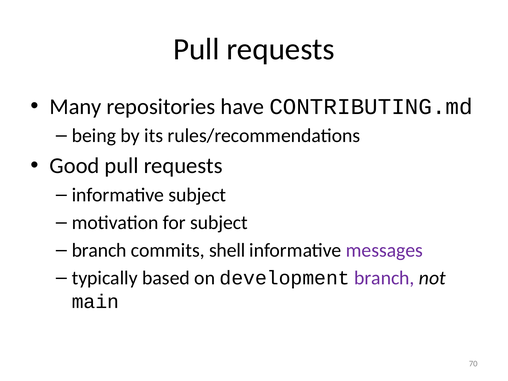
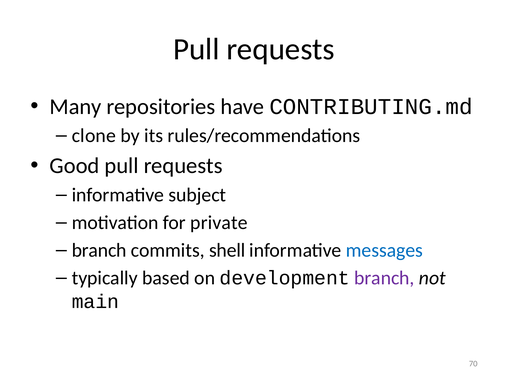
being: being -> clone
for subject: subject -> private
messages colour: purple -> blue
